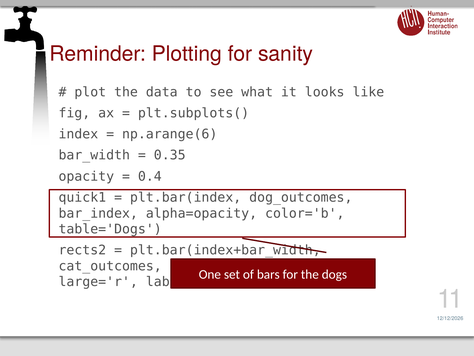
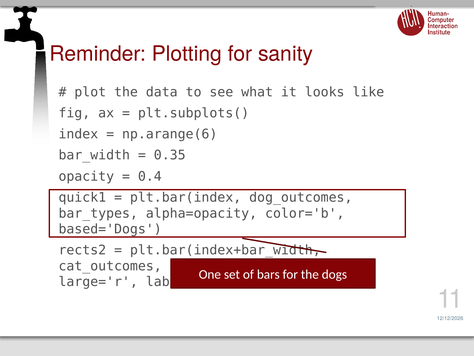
bar_index: bar_index -> bar_types
table='Dogs: table='Dogs -> based='Dogs
